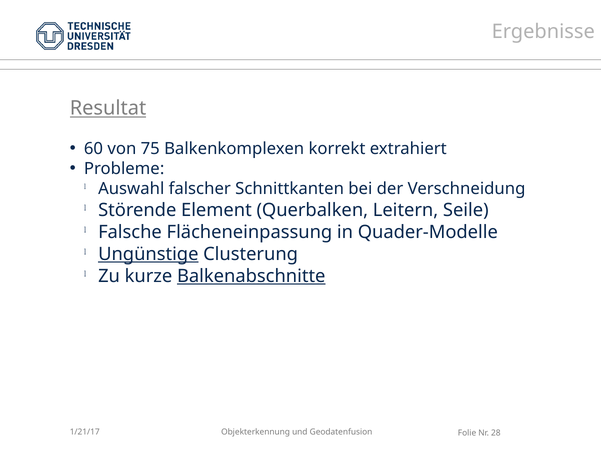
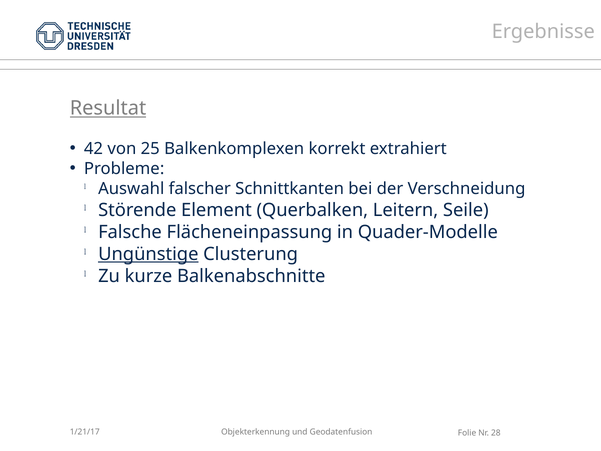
60: 60 -> 42
75: 75 -> 25
Balkenabschnitte underline: present -> none
